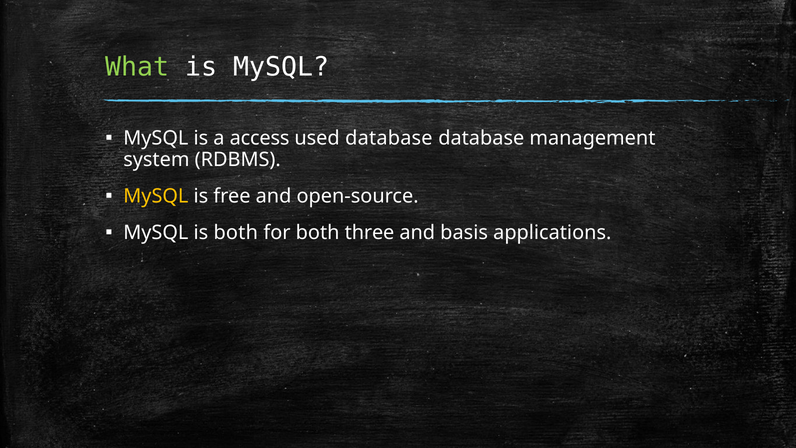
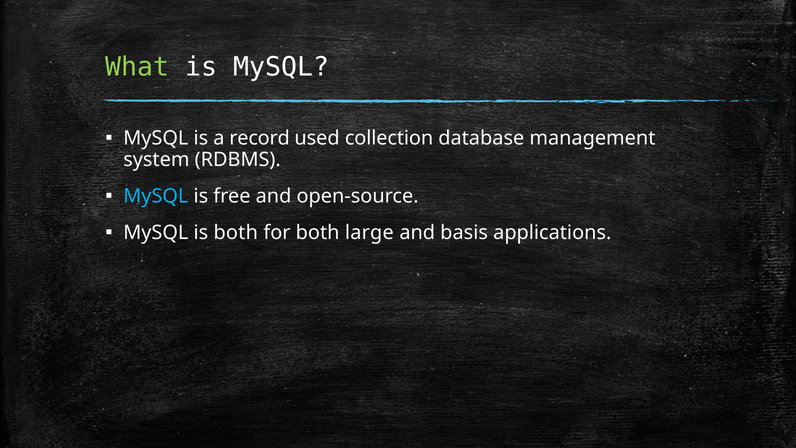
access: access -> record
used database: database -> collection
MySQL at (156, 196) colour: yellow -> light blue
three: three -> large
